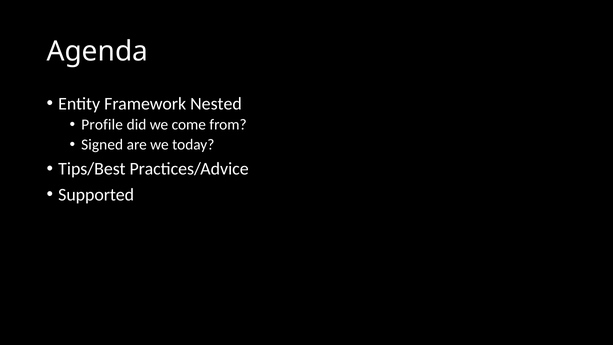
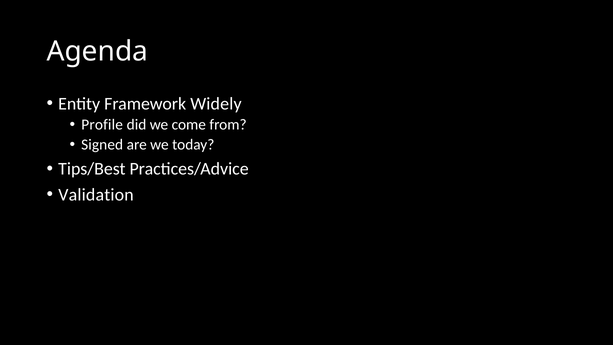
Nested: Nested -> Widely
Supported: Supported -> Validation
